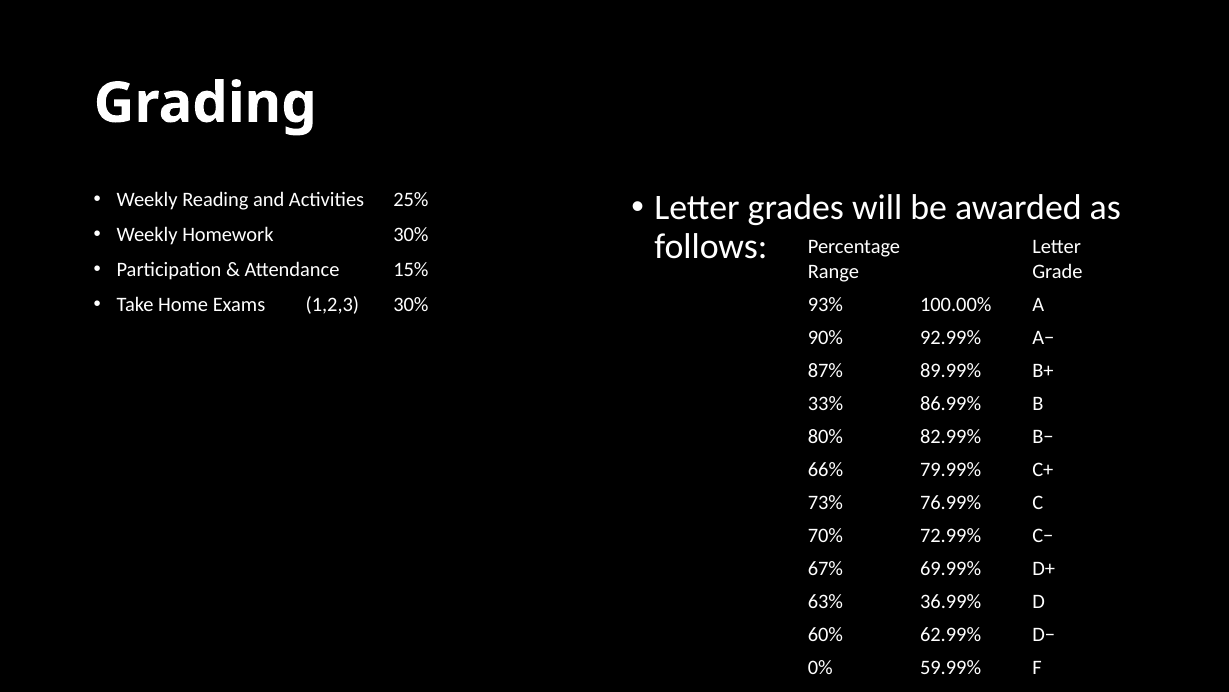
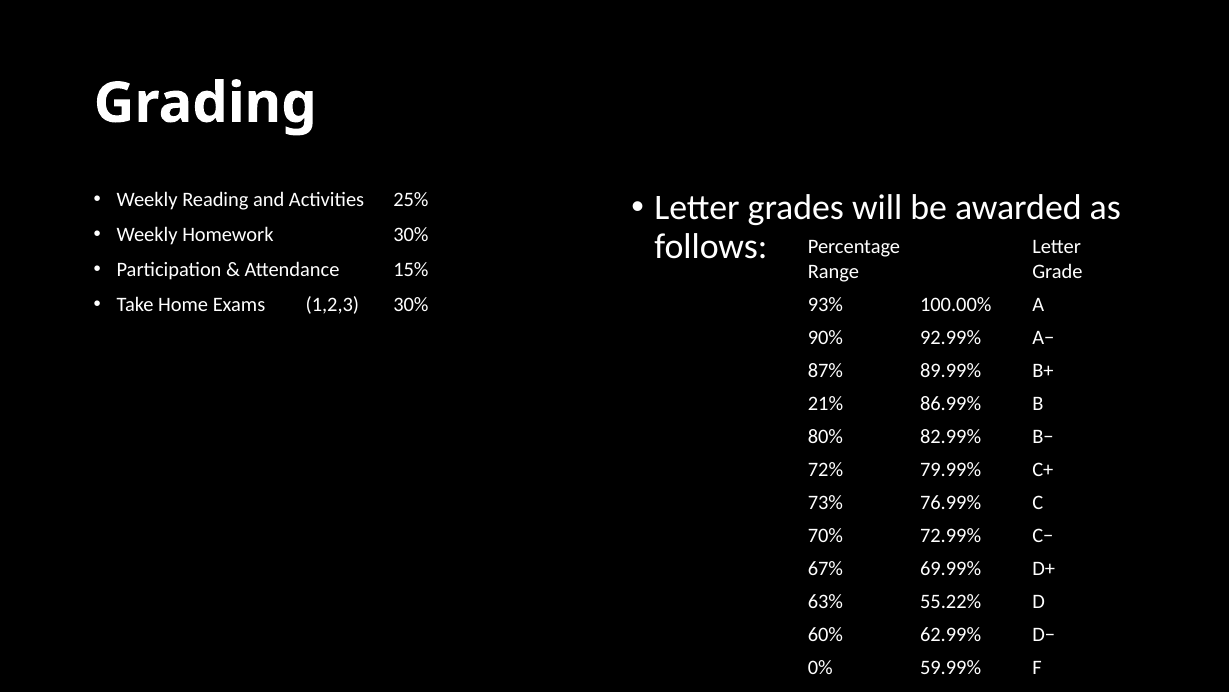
33%: 33% -> 21%
66%: 66% -> 72%
36.99%: 36.99% -> 55.22%
